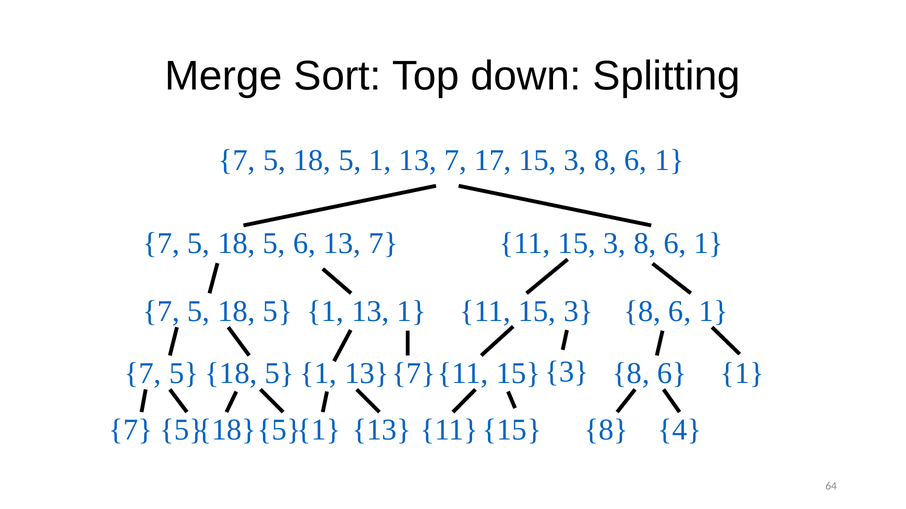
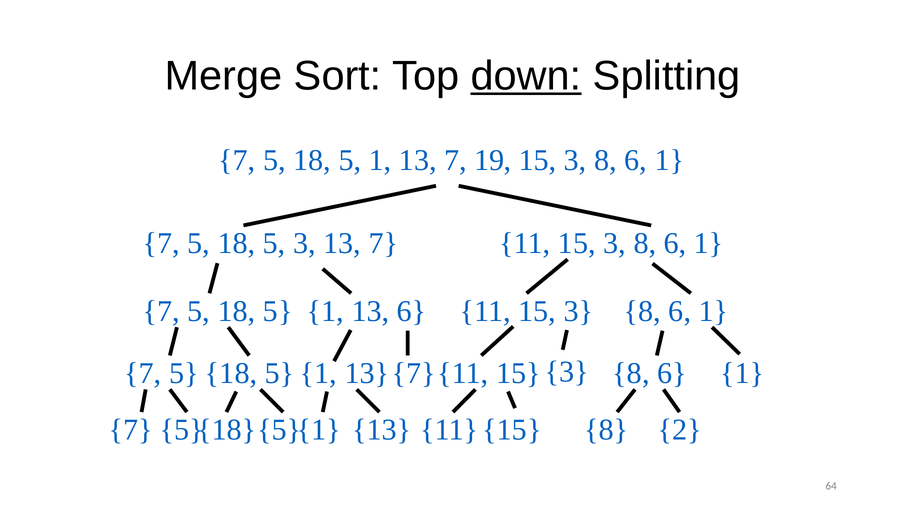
down underline: none -> present
17: 17 -> 19
5 6: 6 -> 3
13 1: 1 -> 6
4: 4 -> 2
